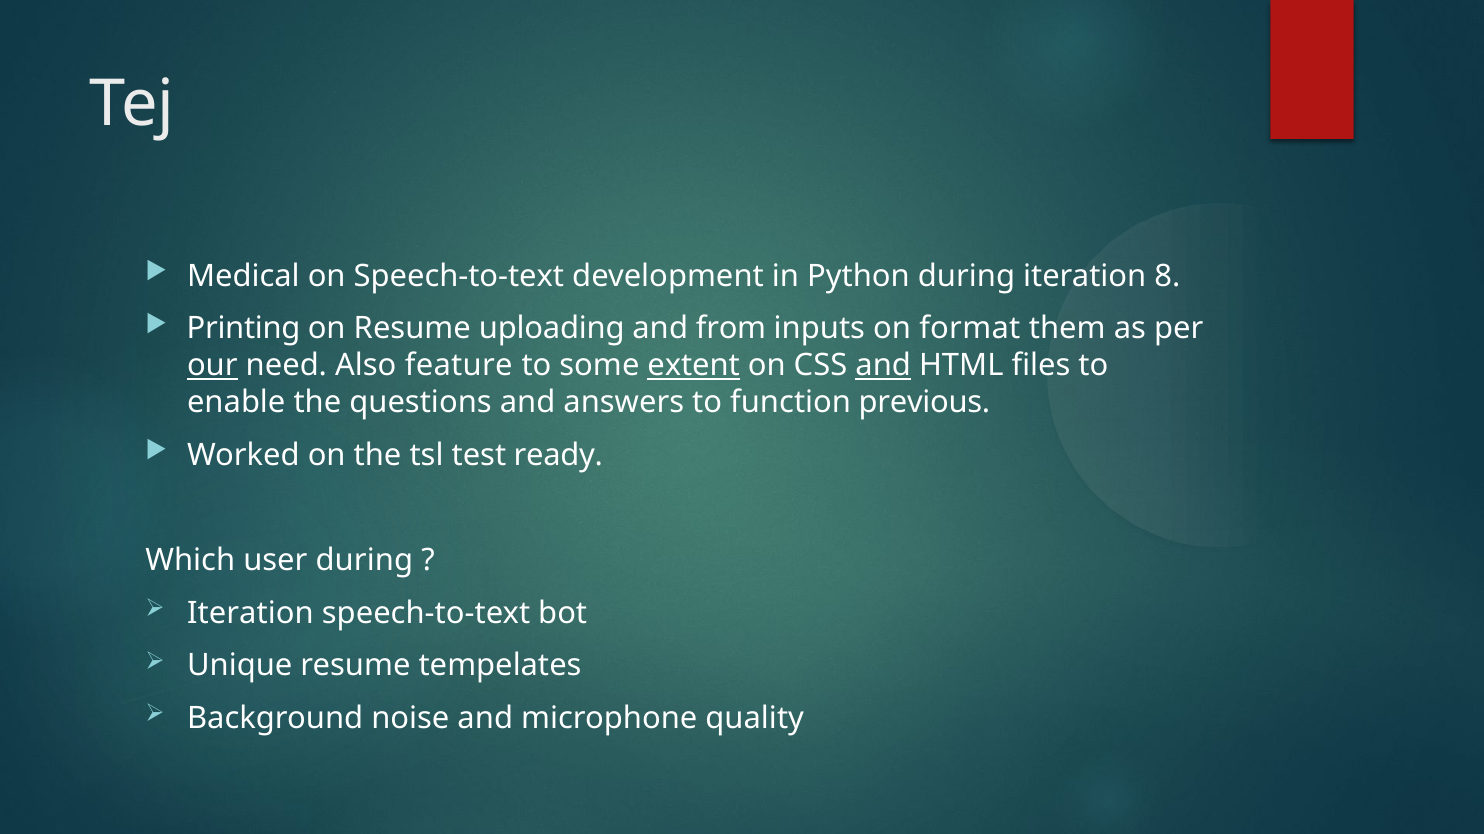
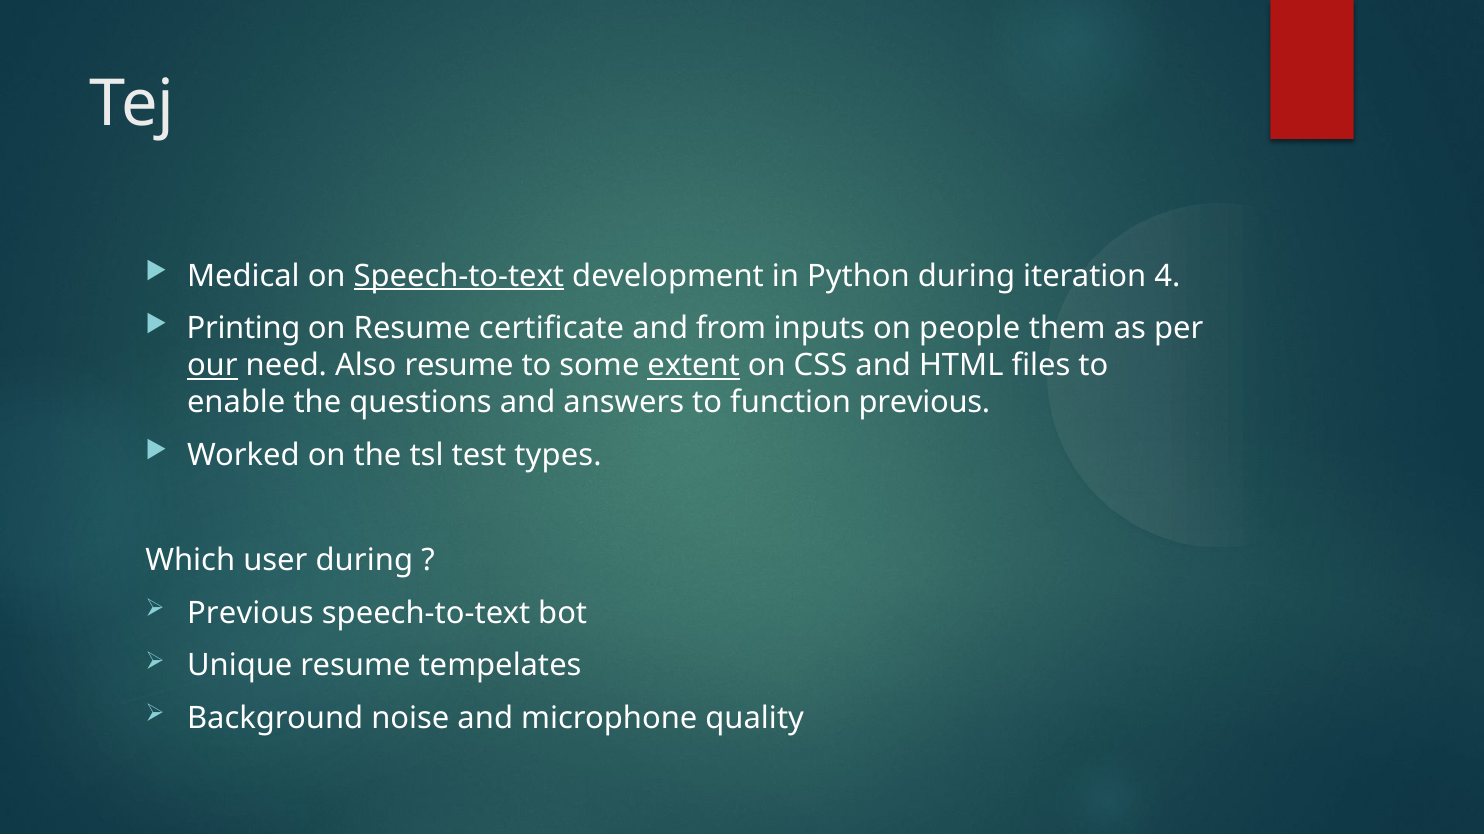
Speech-to-text at (459, 276) underline: none -> present
8: 8 -> 4
uploading: uploading -> certificate
format: format -> people
Also feature: feature -> resume
and at (883, 366) underline: present -> none
ready: ready -> types
Iteration at (250, 614): Iteration -> Previous
